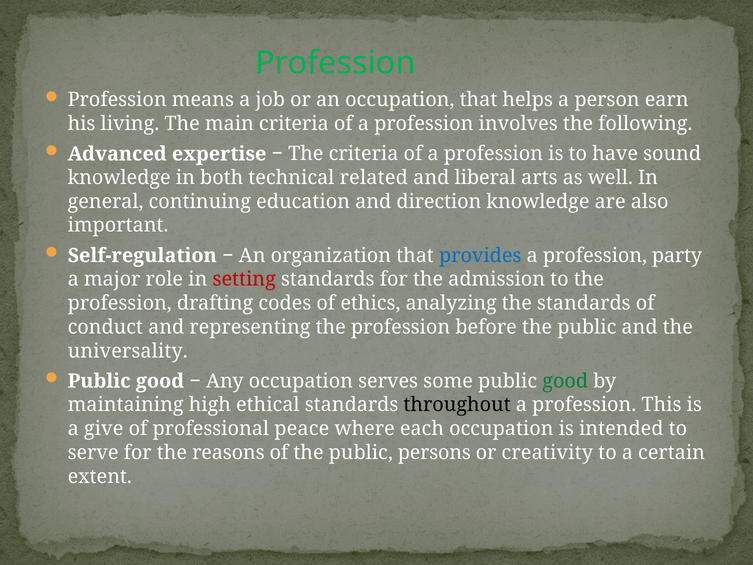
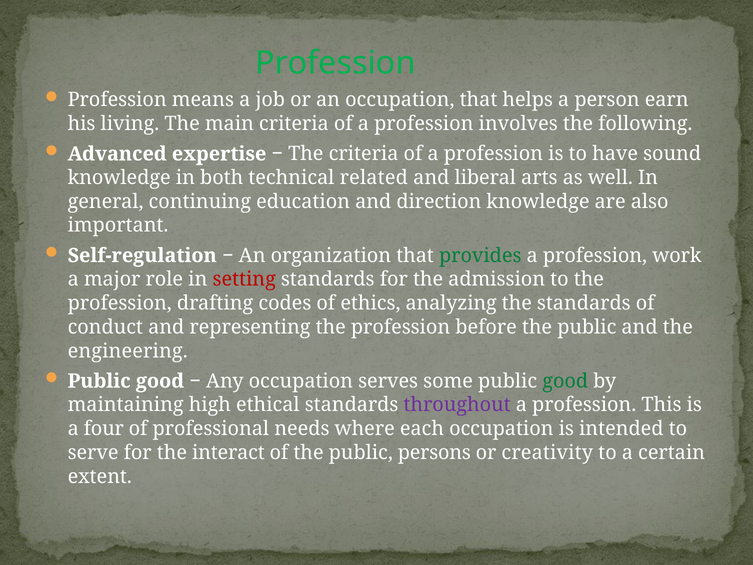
provides colour: blue -> green
party: party -> work
universality: universality -> engineering
throughout colour: black -> purple
give: give -> four
peace: peace -> needs
reasons: reasons -> interact
